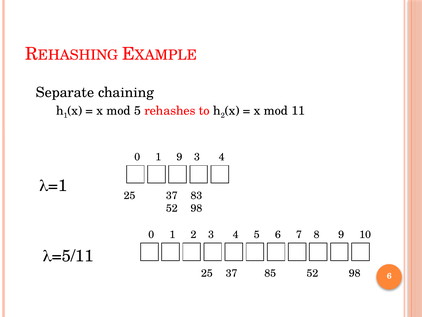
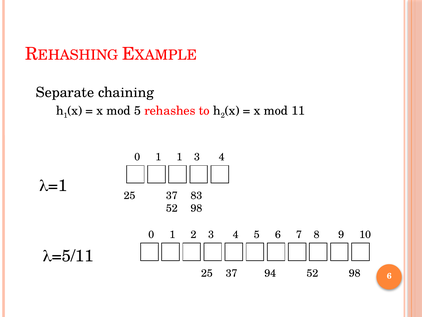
1 9: 9 -> 1
85: 85 -> 94
